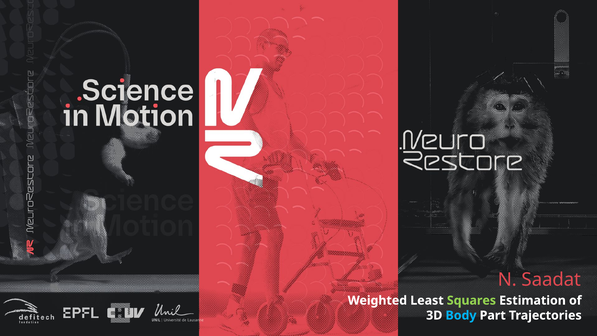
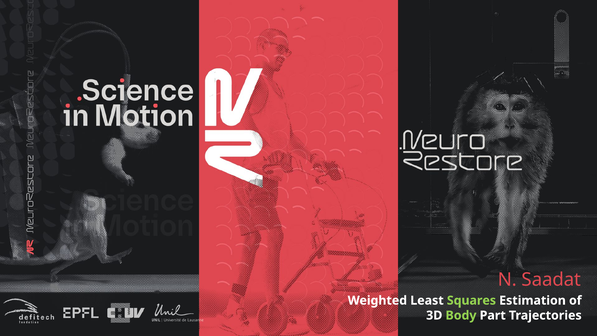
Body colour: light blue -> light green
